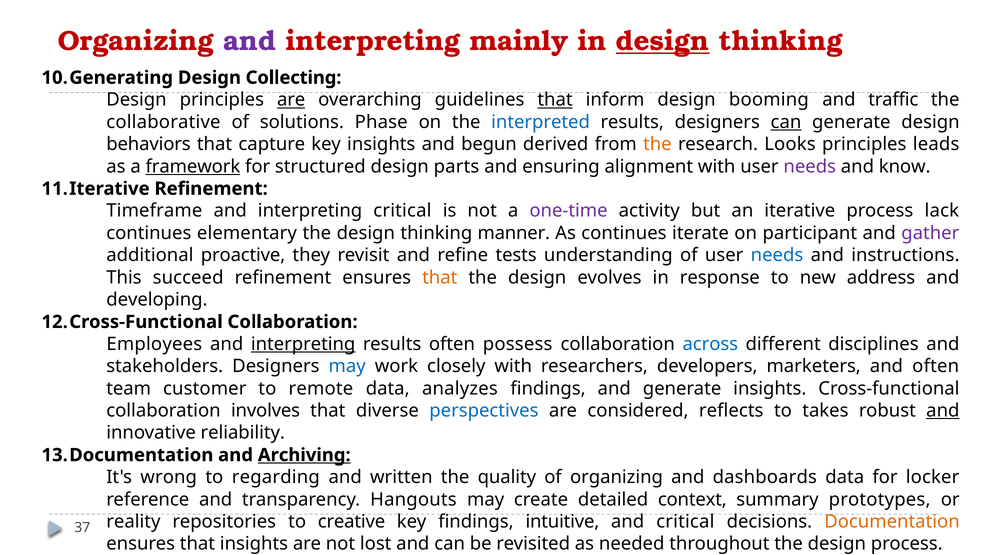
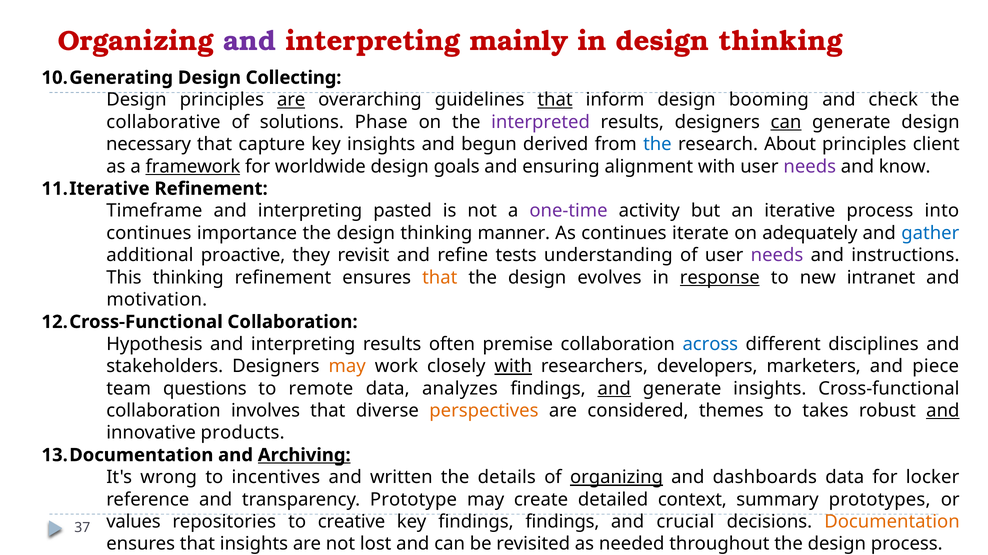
design at (663, 41) underline: present -> none
traffic: traffic -> check
interpreted colour: blue -> purple
behaviors: behaviors -> necessary
the at (657, 144) colour: orange -> blue
Looks: Looks -> About
leads: leads -> client
structured: structured -> worldwide
parts: parts -> goals
interpreting critical: critical -> pasted
lack: lack -> into
elementary: elementary -> importance
participant: participant -> adequately
gather colour: purple -> blue
needs at (777, 256) colour: blue -> purple
This succeed: succeed -> thinking
response underline: none -> present
address: address -> intranet
developing: developing -> motivation
Employees: Employees -> Hypothesis
interpreting at (303, 345) underline: present -> none
possess: possess -> premise
may at (347, 367) colour: blue -> orange
with at (513, 367) underline: none -> present
and often: often -> piece
customer: customer -> questions
and at (614, 389) underline: none -> present
perspectives colour: blue -> orange
reflects: reflects -> themes
reliability: reliability -> products
regarding: regarding -> incentives
quality: quality -> details
organizing at (616, 478) underline: none -> present
Hangouts: Hangouts -> Prototype
reality: reality -> values
findings intuitive: intuitive -> findings
and critical: critical -> crucial
